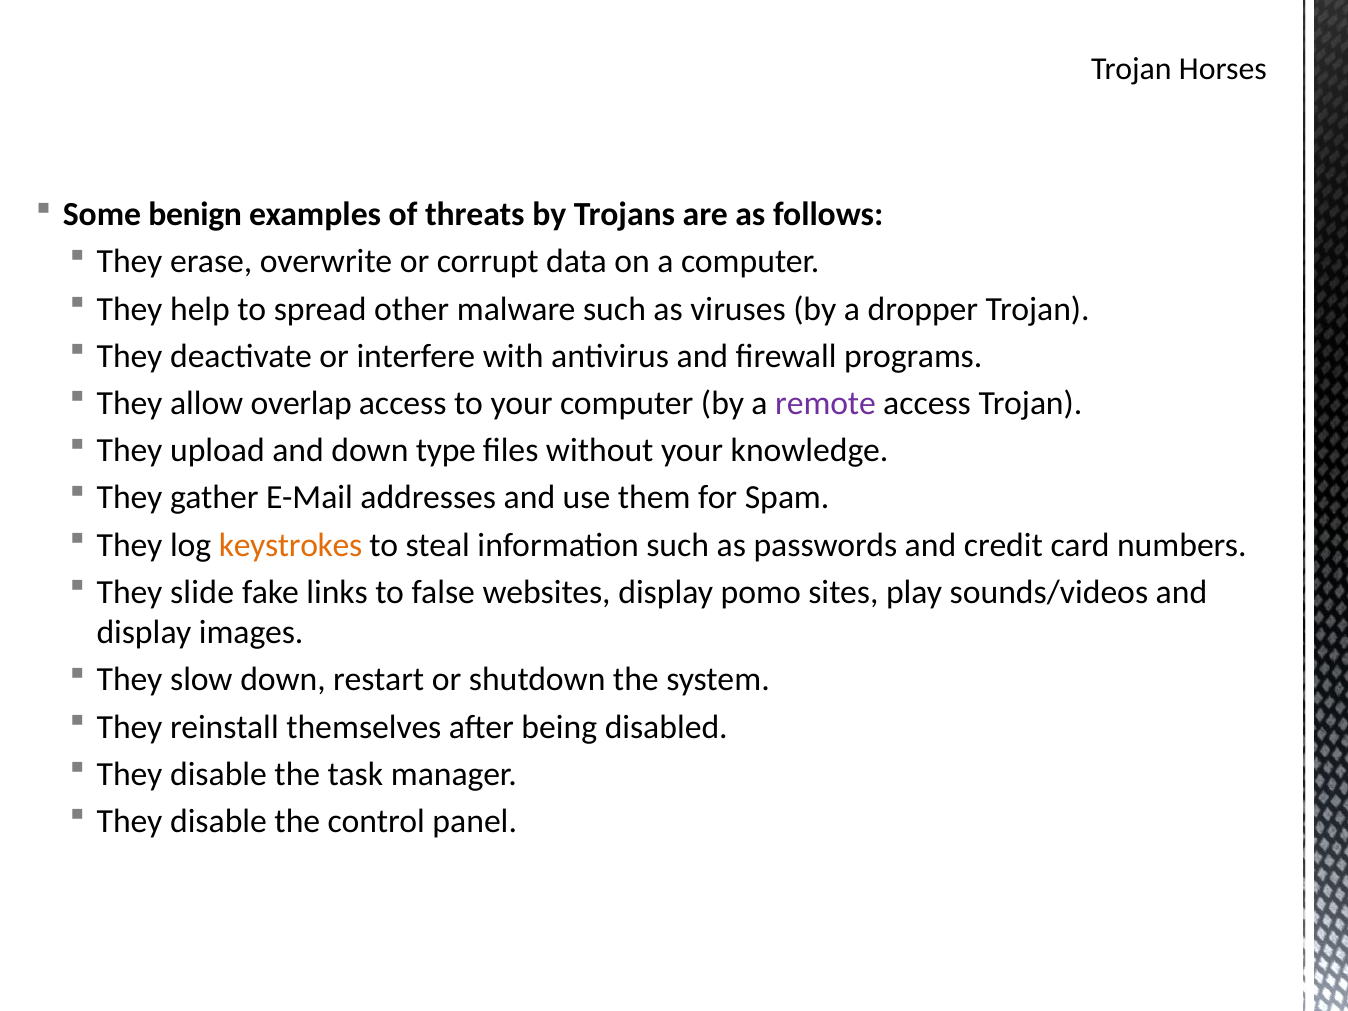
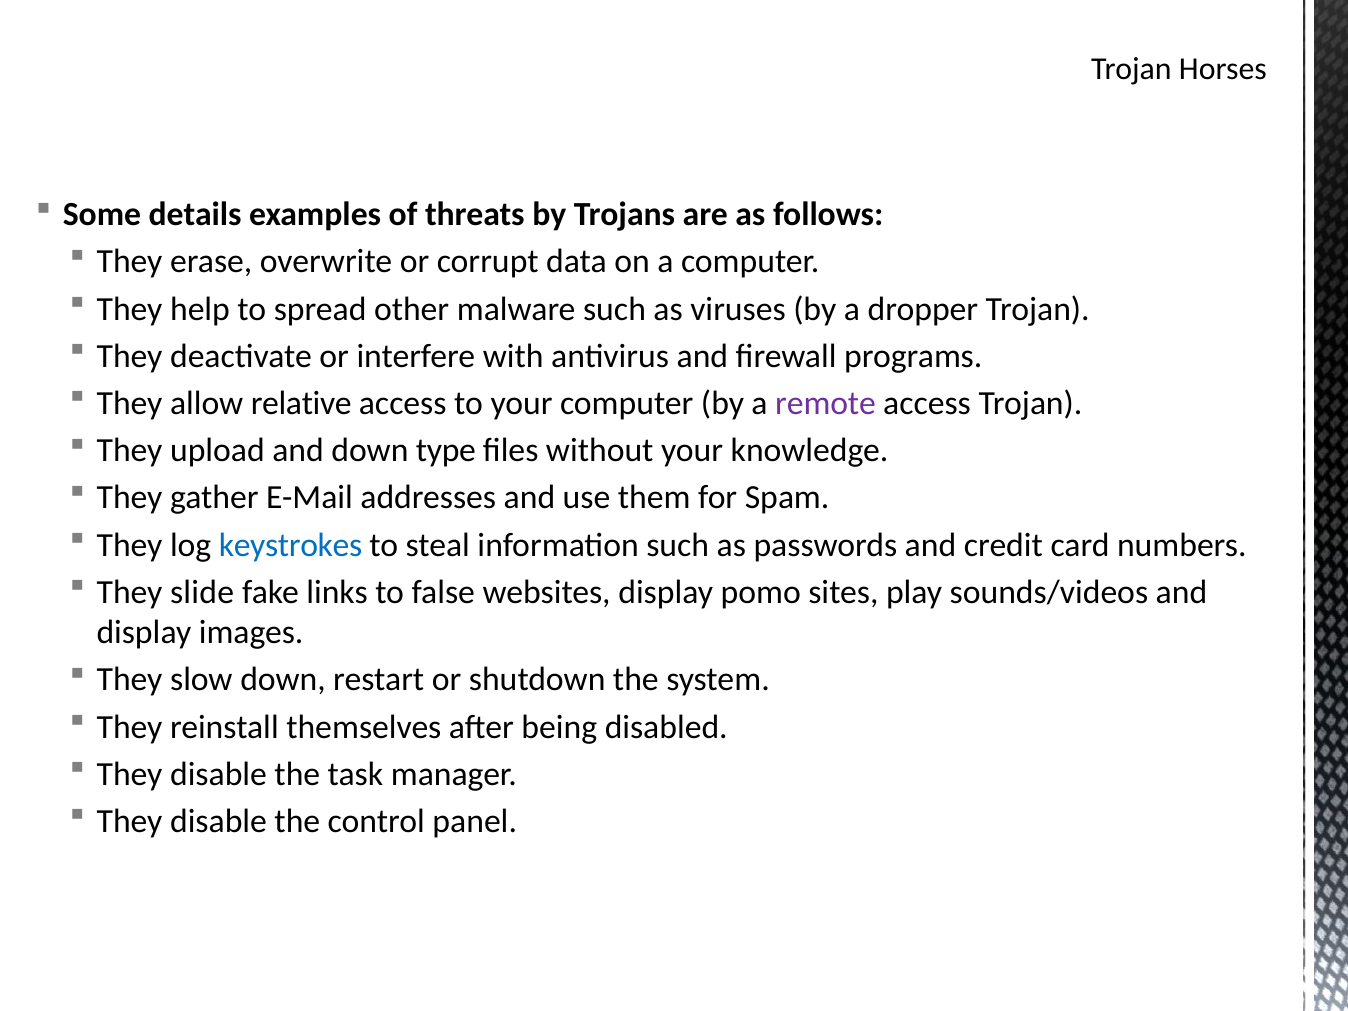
benign: benign -> details
overlap: overlap -> relative
keystrokes colour: orange -> blue
